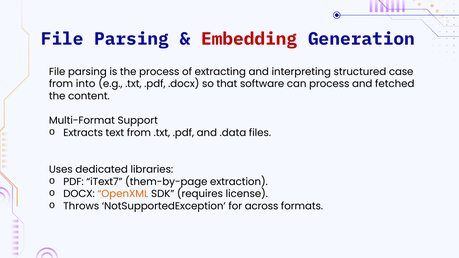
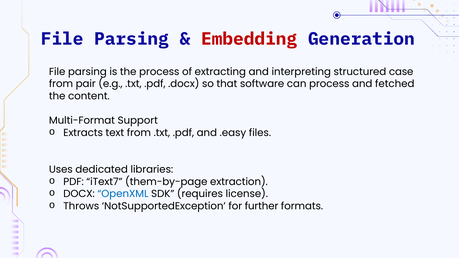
into: into -> pair
.data: .data -> .easy
OpenXML colour: orange -> blue
across: across -> further
